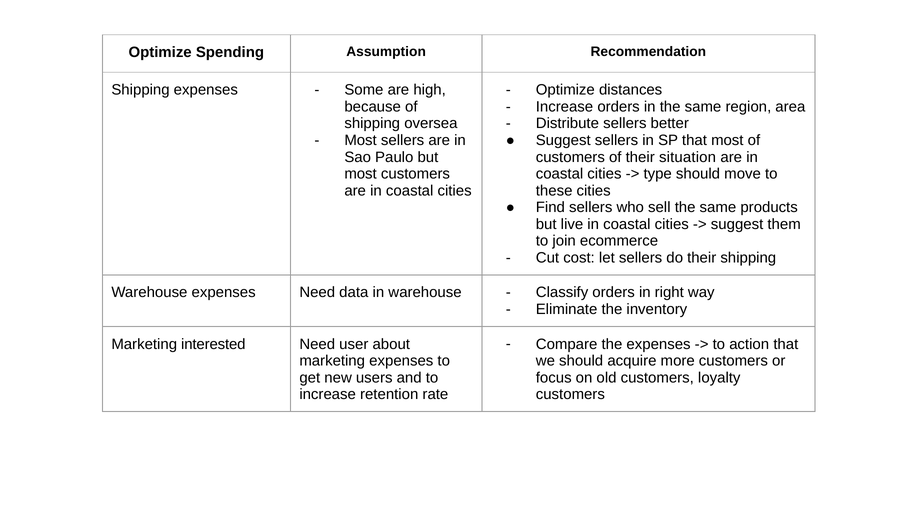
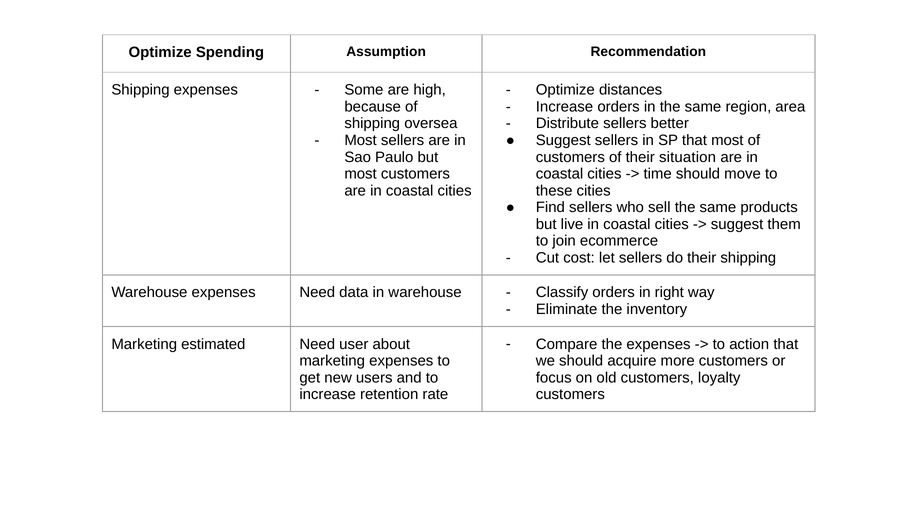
type: type -> time
interested: interested -> estimated
